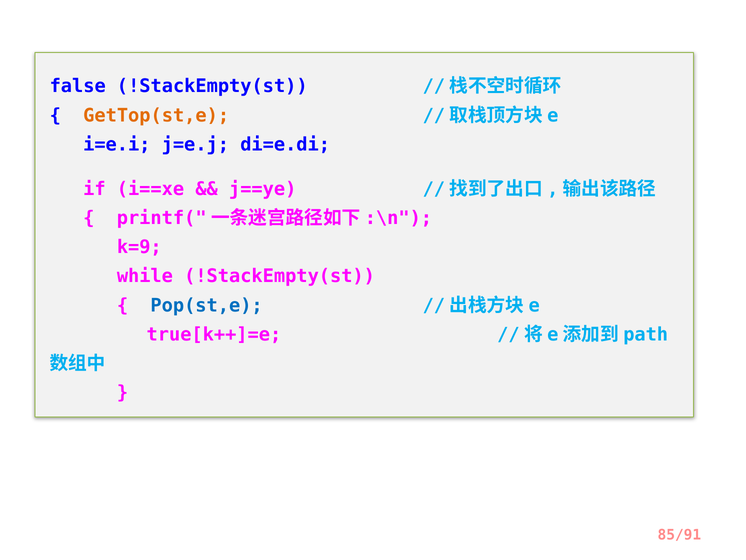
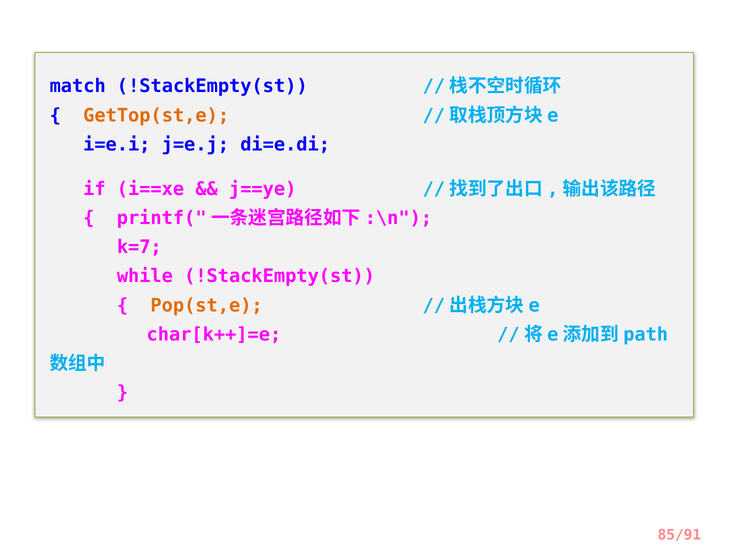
false: false -> match
k=9: k=9 -> k=7
Pop(st,e colour: blue -> orange
true[k++]=e: true[k++]=e -> char[k++]=e
